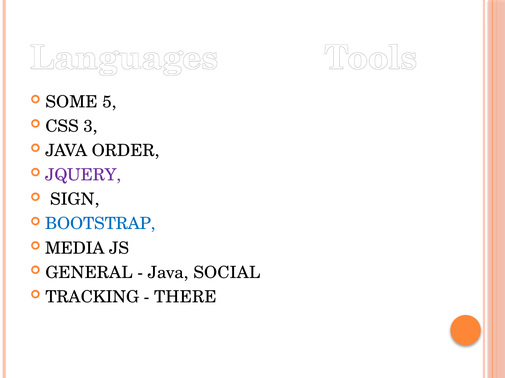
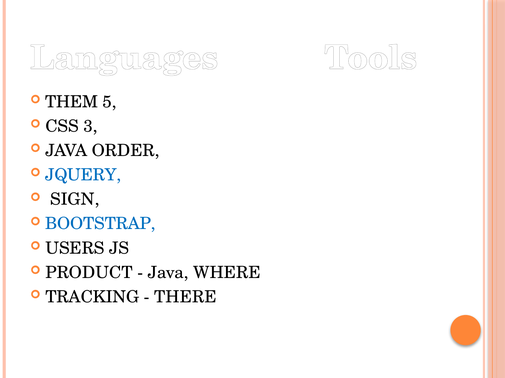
SOME: SOME -> THEM
JQUERY colour: purple -> blue
MEDIA: MEDIA -> USERS
GENERAL: GENERAL -> PRODUCT
SOCIAL: SOCIAL -> WHERE
